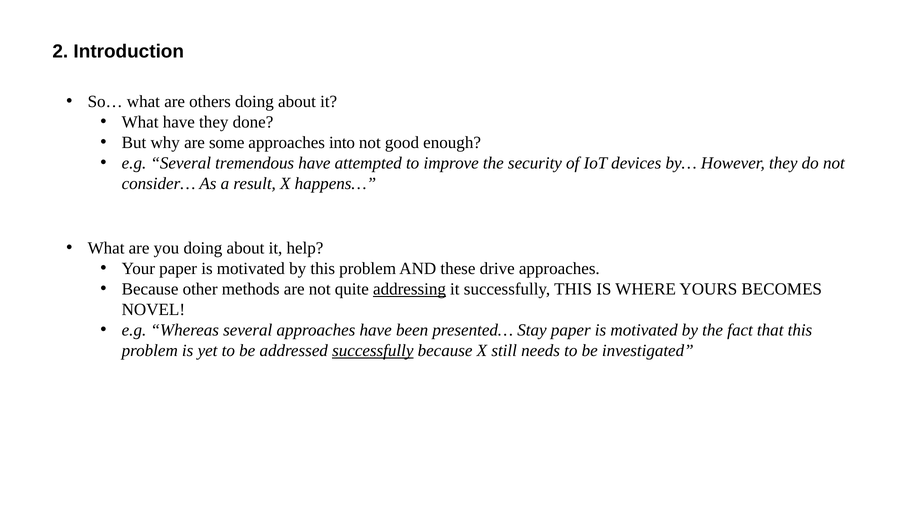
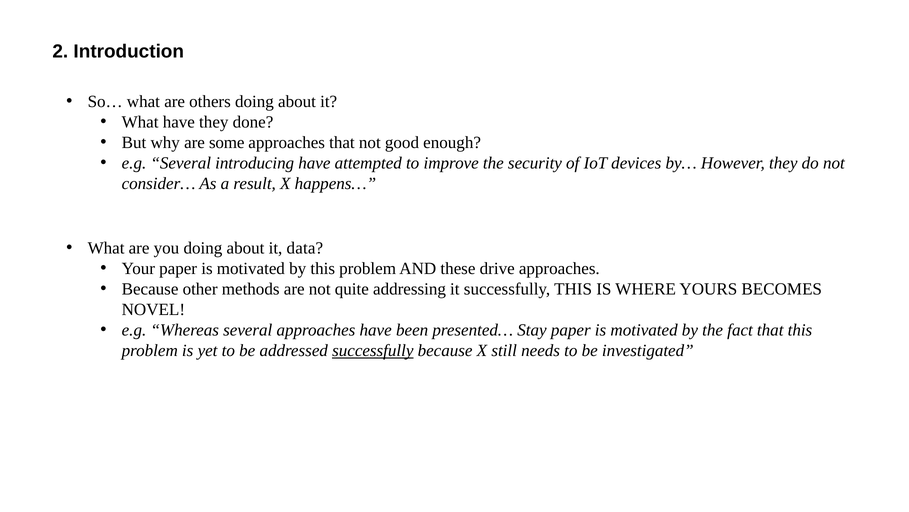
approaches into: into -> that
tremendous: tremendous -> introducing
help: help -> data
addressing underline: present -> none
